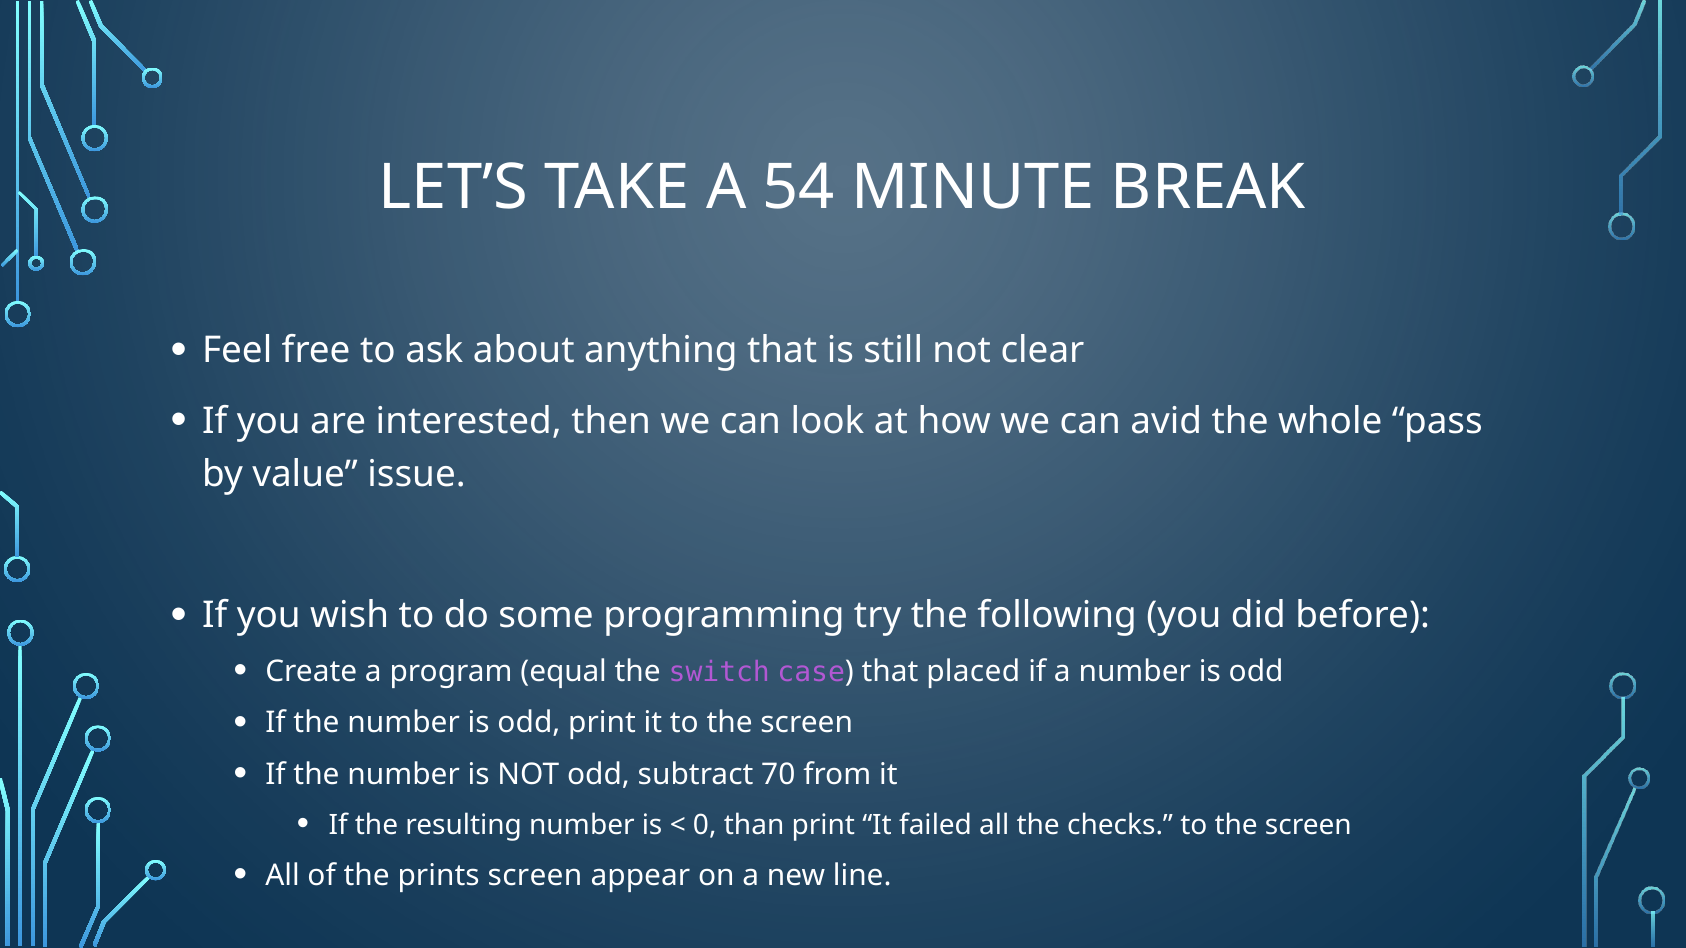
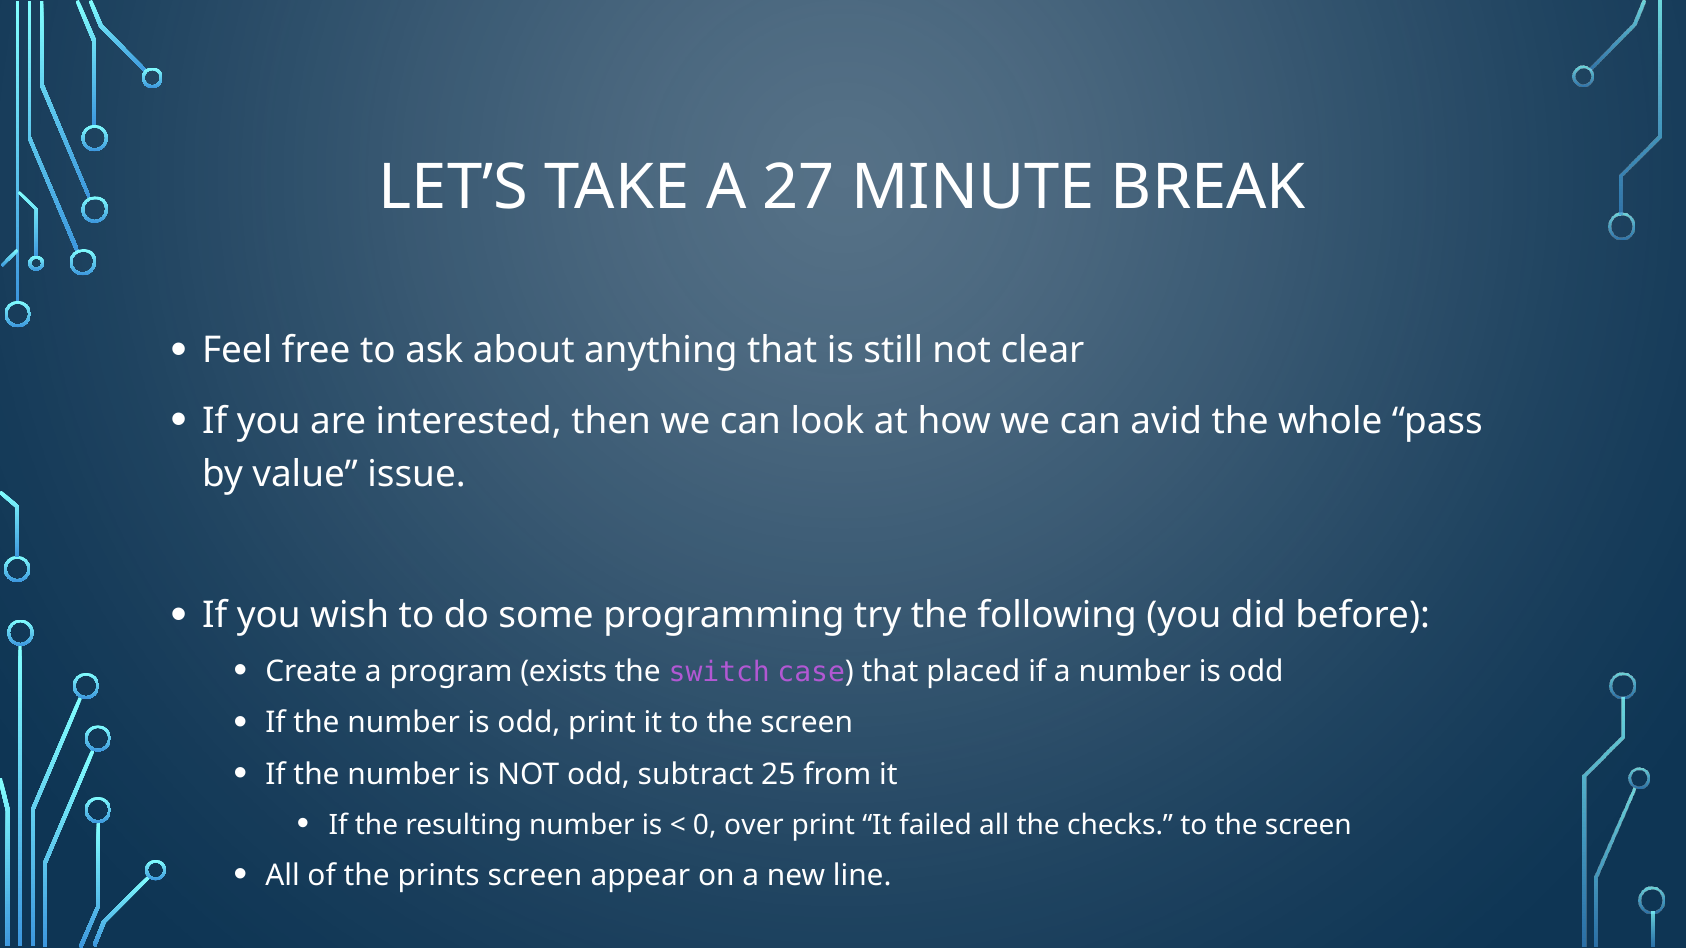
54: 54 -> 27
equal: equal -> exists
70: 70 -> 25
than: than -> over
